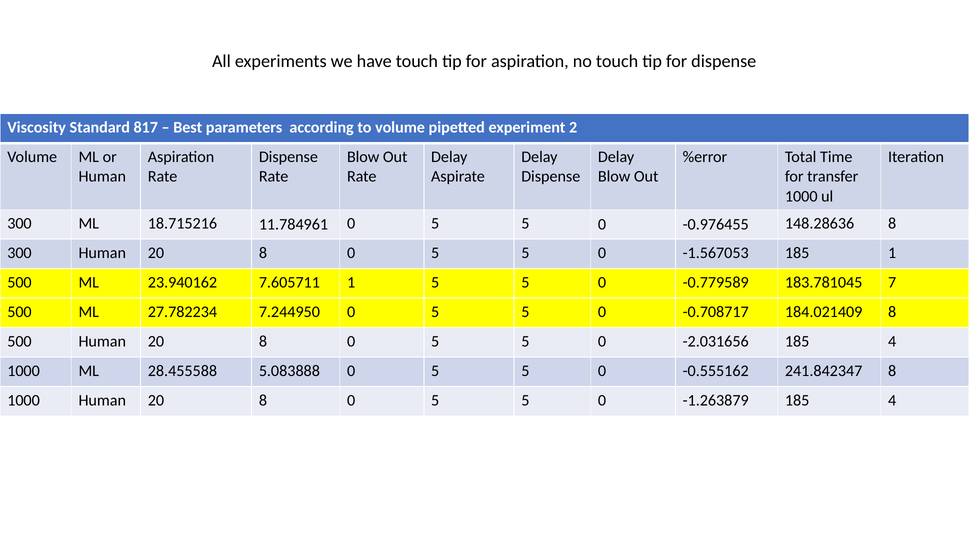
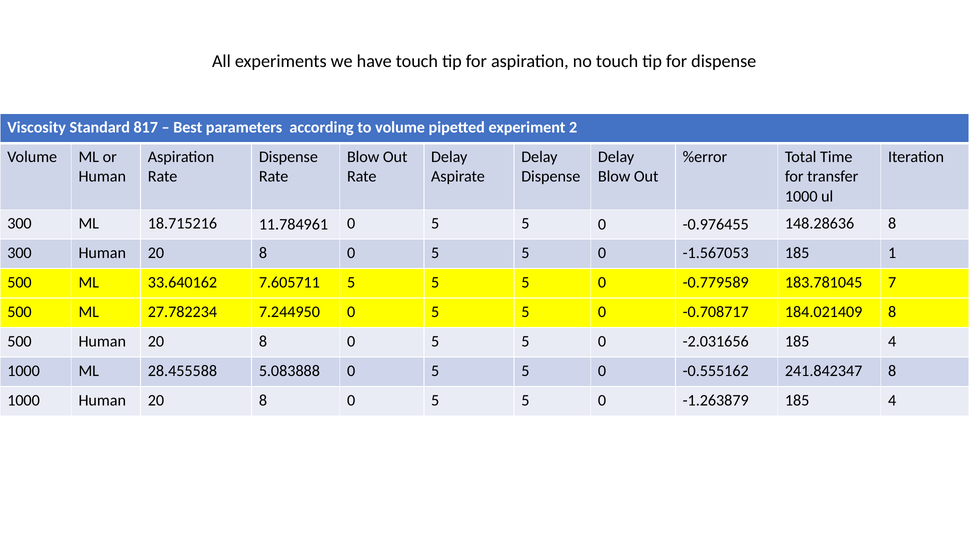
23.940162: 23.940162 -> 33.640162
7.605711 1: 1 -> 5
